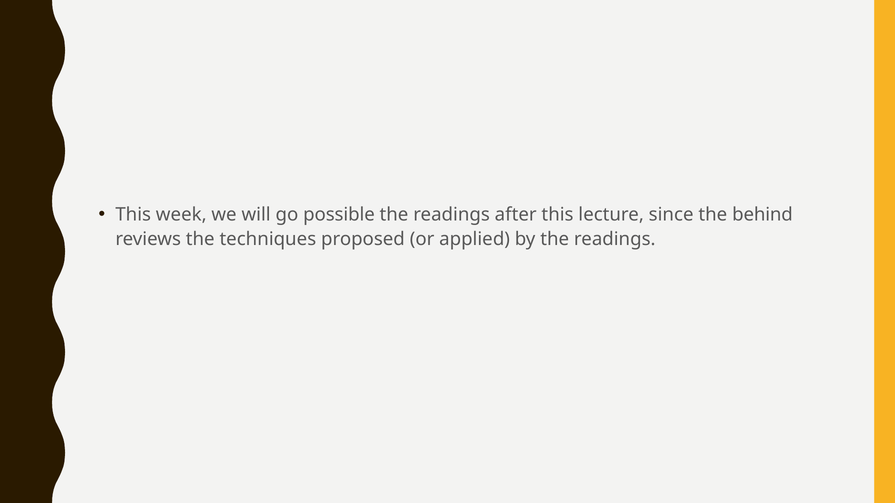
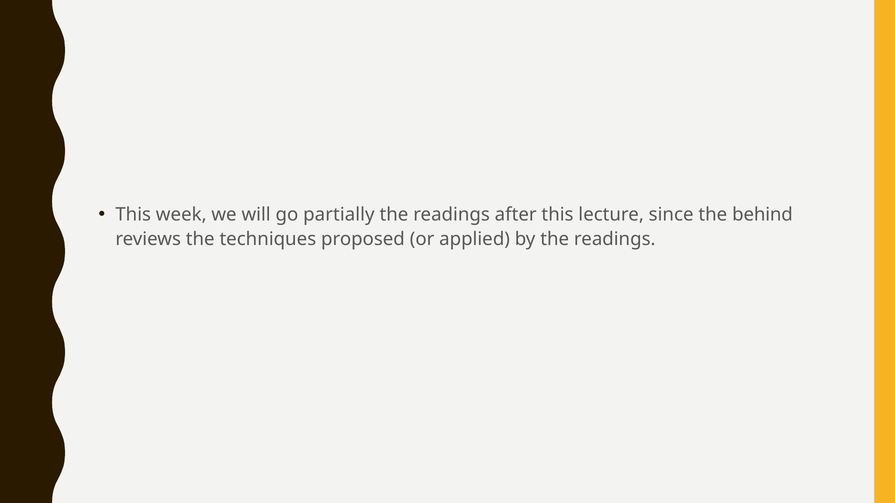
possible: possible -> partially
